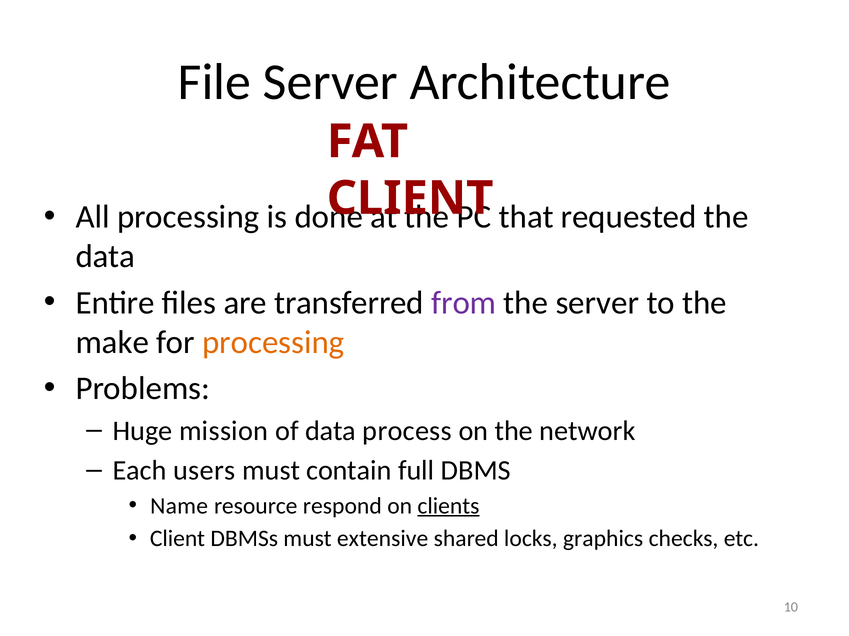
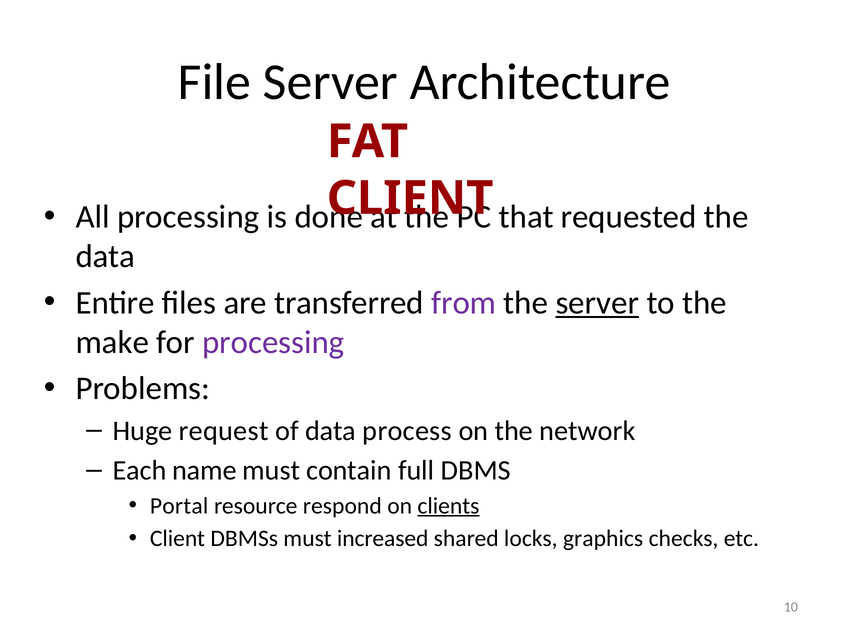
server at (597, 303) underline: none -> present
processing at (273, 343) colour: orange -> purple
mission: mission -> request
users: users -> name
Name: Name -> Portal
extensive: extensive -> increased
